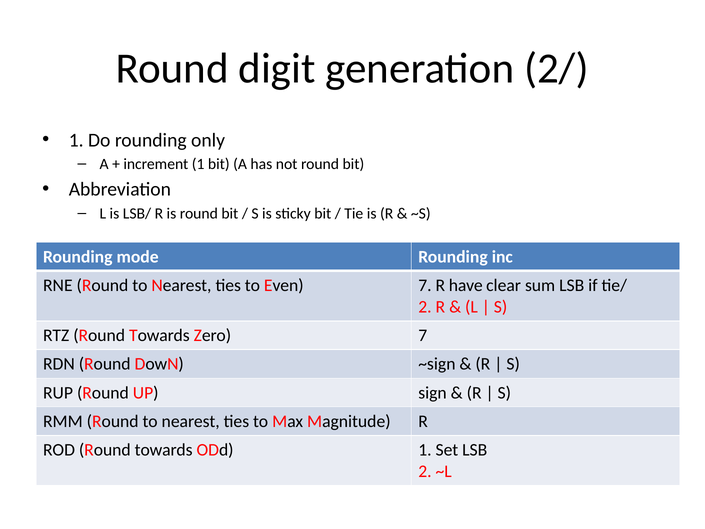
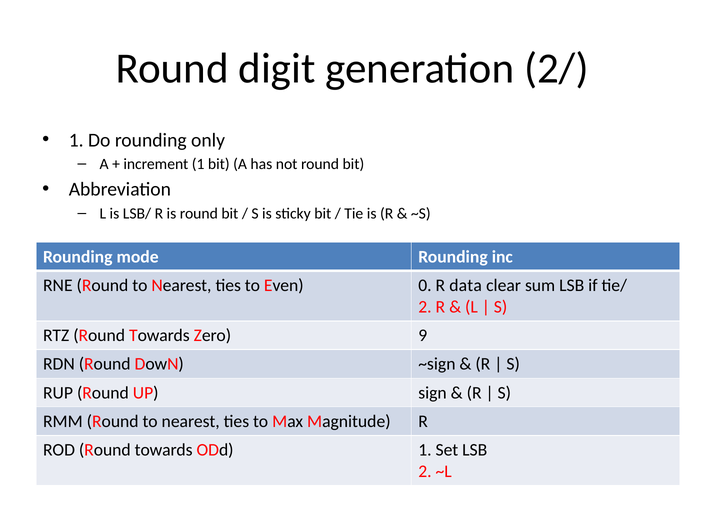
Even 7: 7 -> 0
have: have -> data
Zero 7: 7 -> 9
